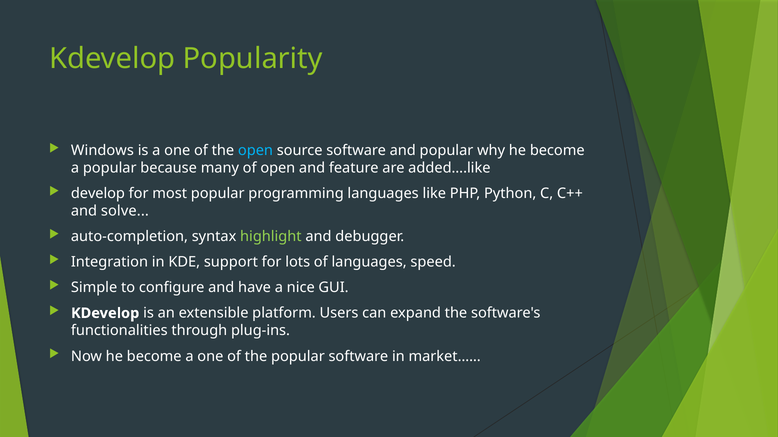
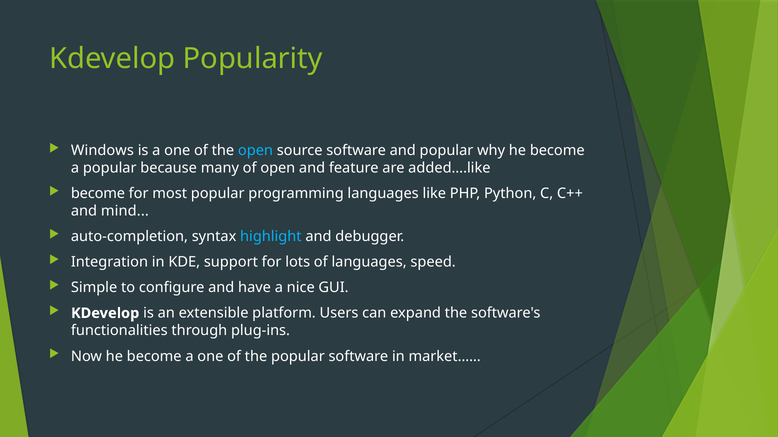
develop at (98, 194): develop -> become
solve: solve -> mind
highlight colour: light green -> light blue
